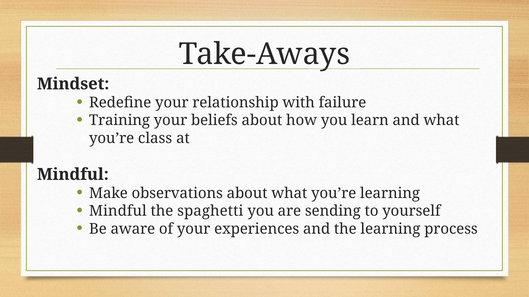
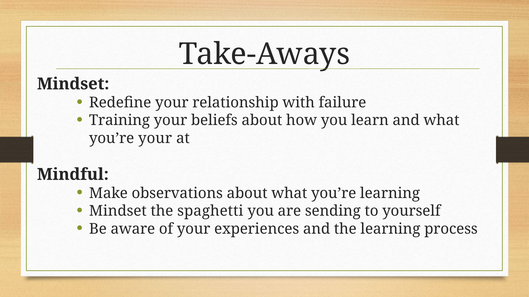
you’re class: class -> your
Mindful at (118, 211): Mindful -> Mindset
